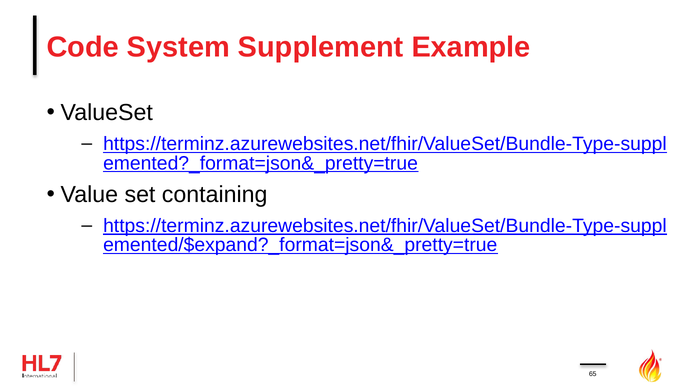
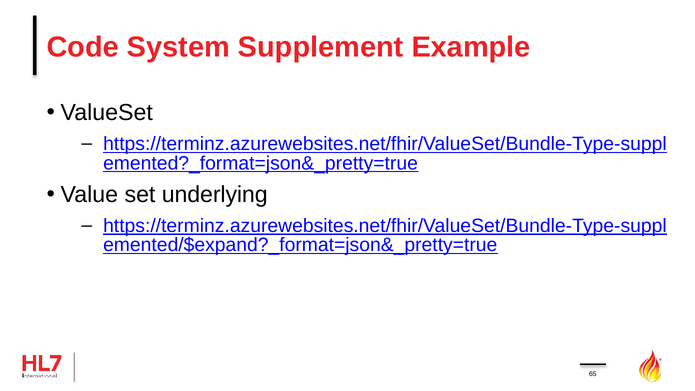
containing: containing -> underlying
